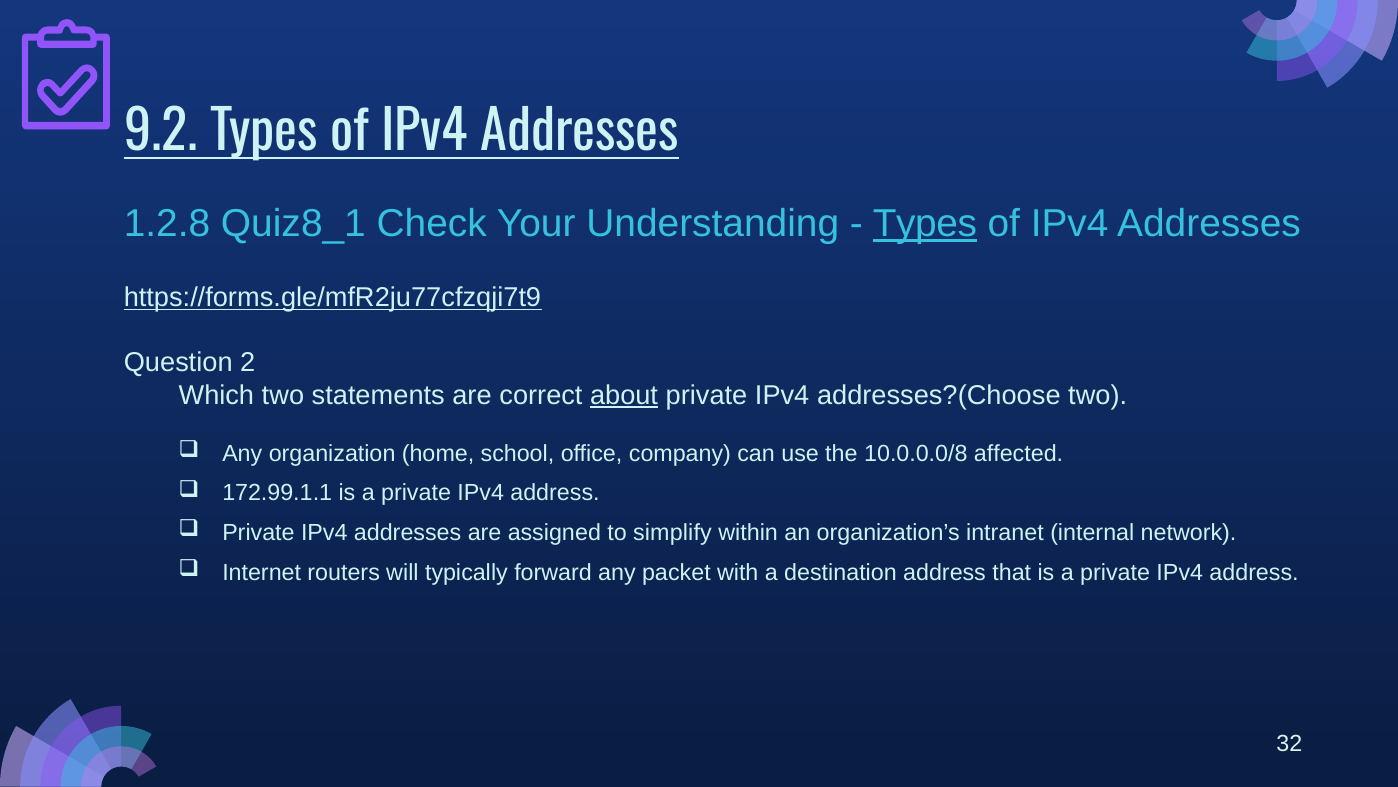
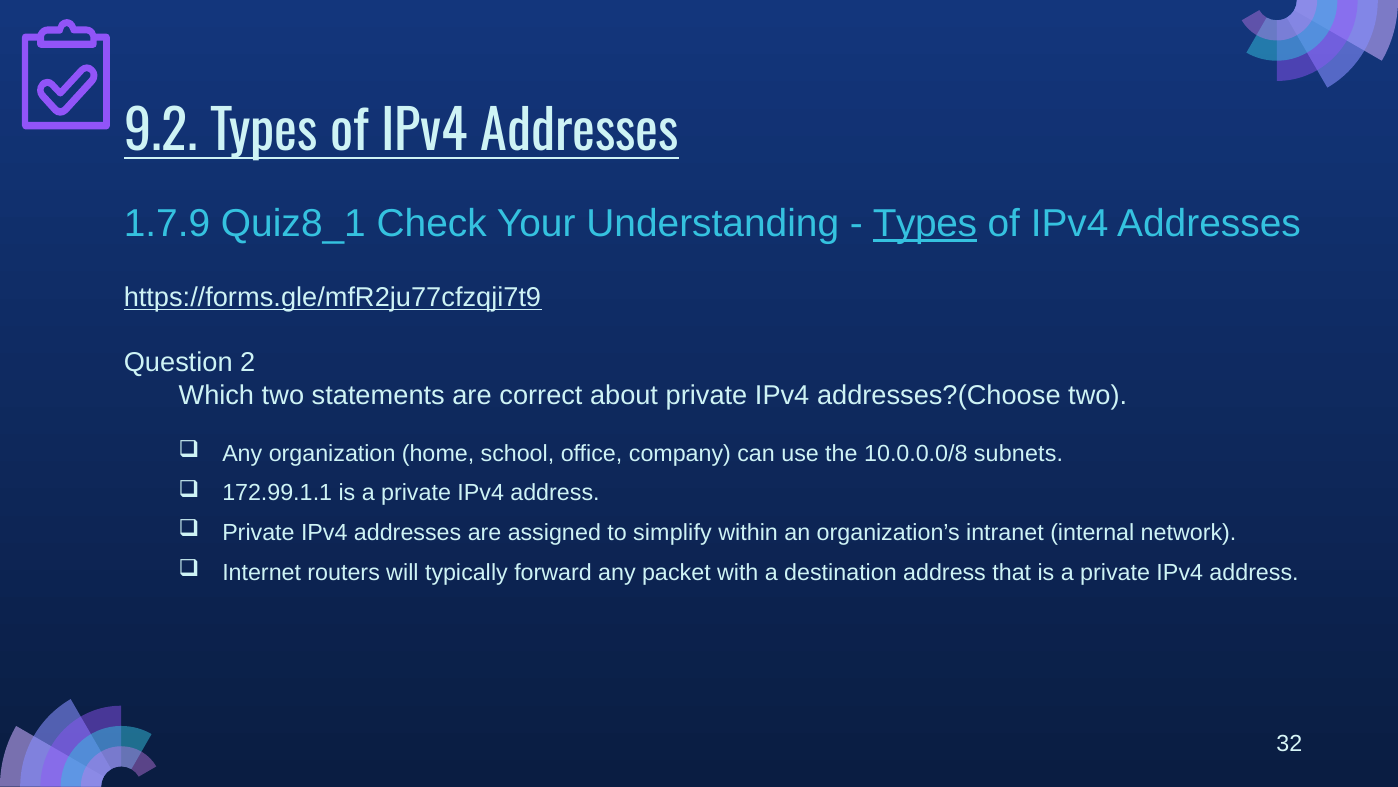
1.2.8: 1.2.8 -> 1.7.9
about underline: present -> none
affected: affected -> subnets
